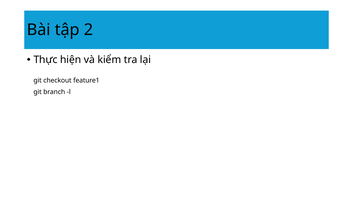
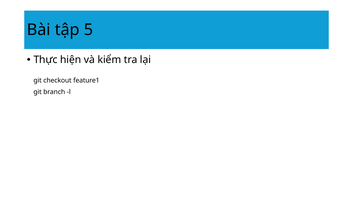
2: 2 -> 5
